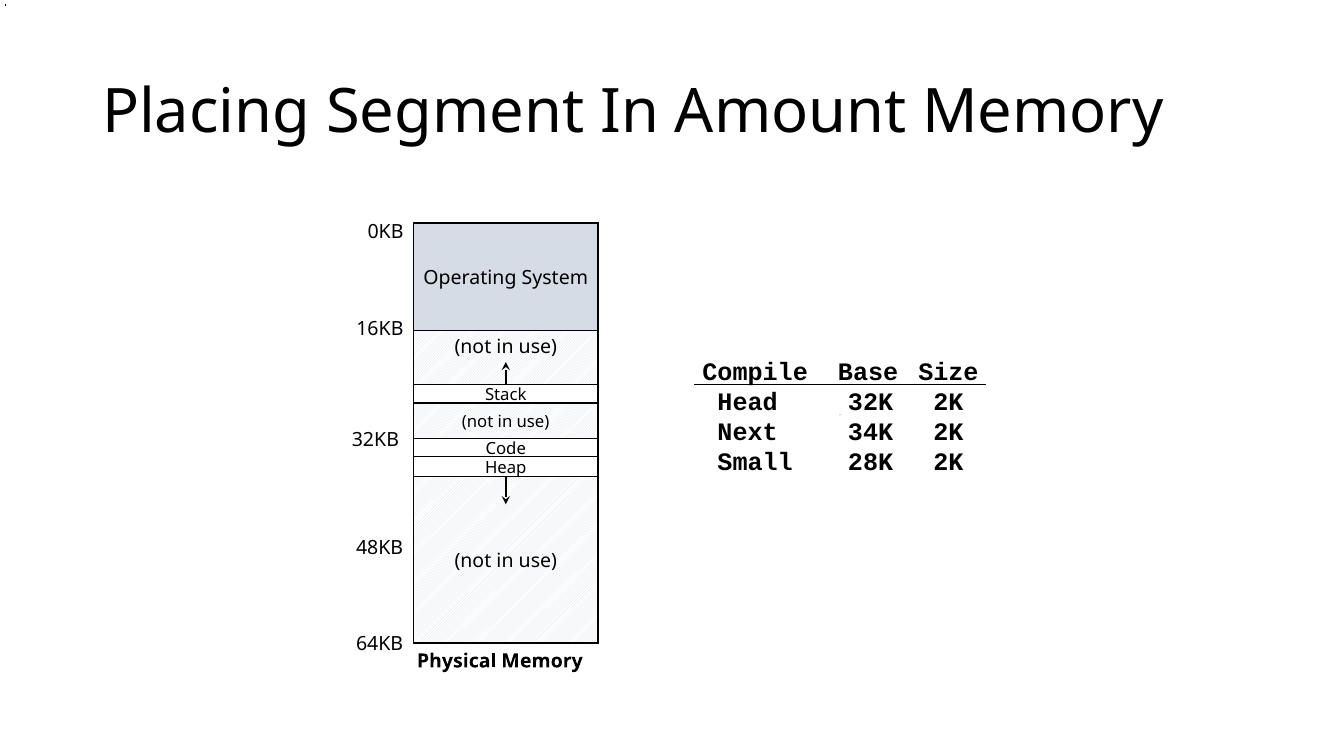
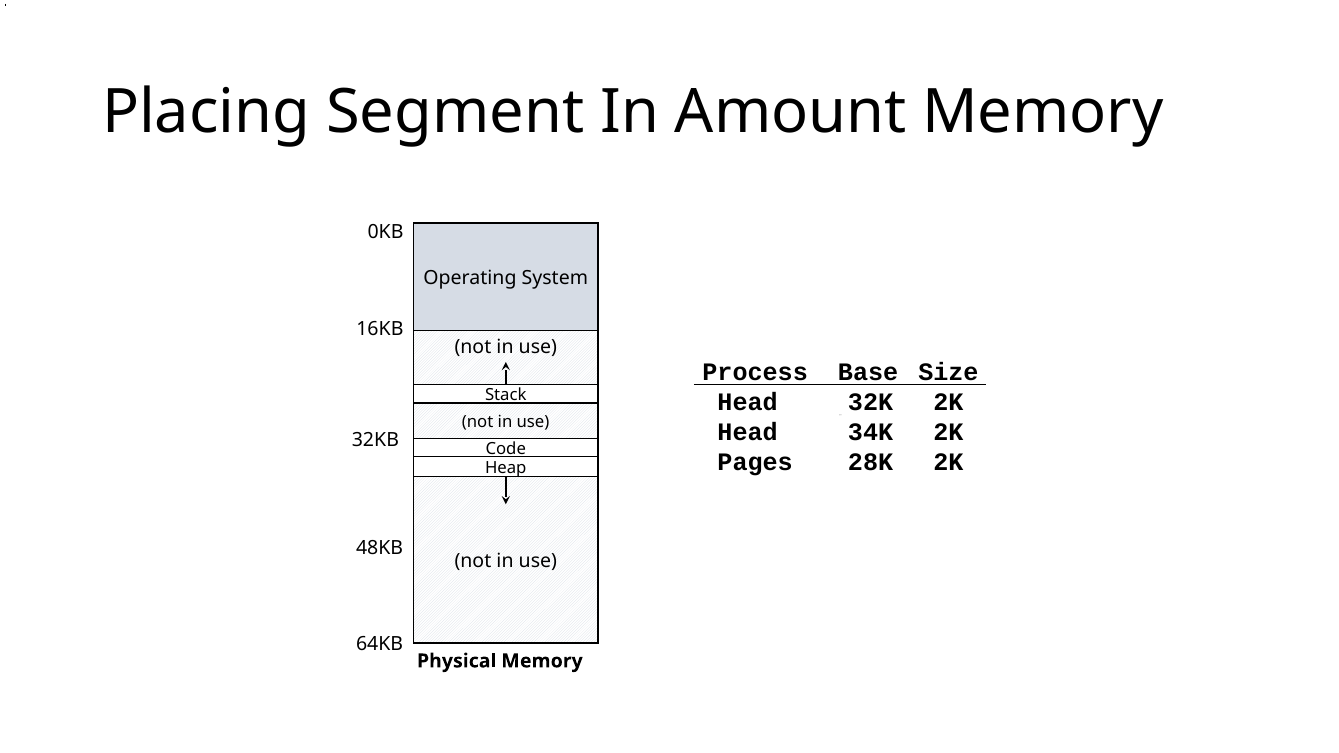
Compile: Compile -> Process
Next at (748, 432): Next -> Head
Small: Small -> Pages
